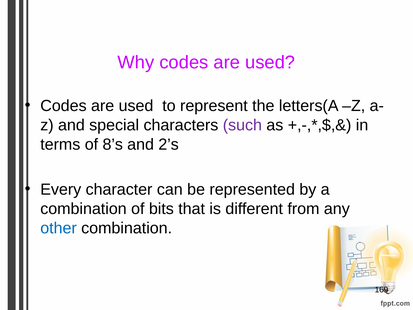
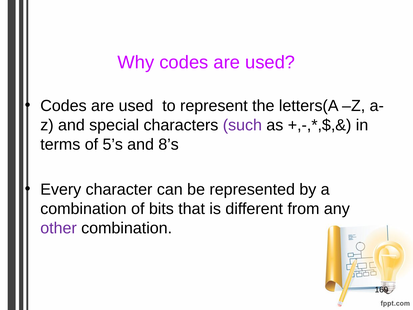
8’s: 8’s -> 5’s
2’s: 2’s -> 8’s
other colour: blue -> purple
